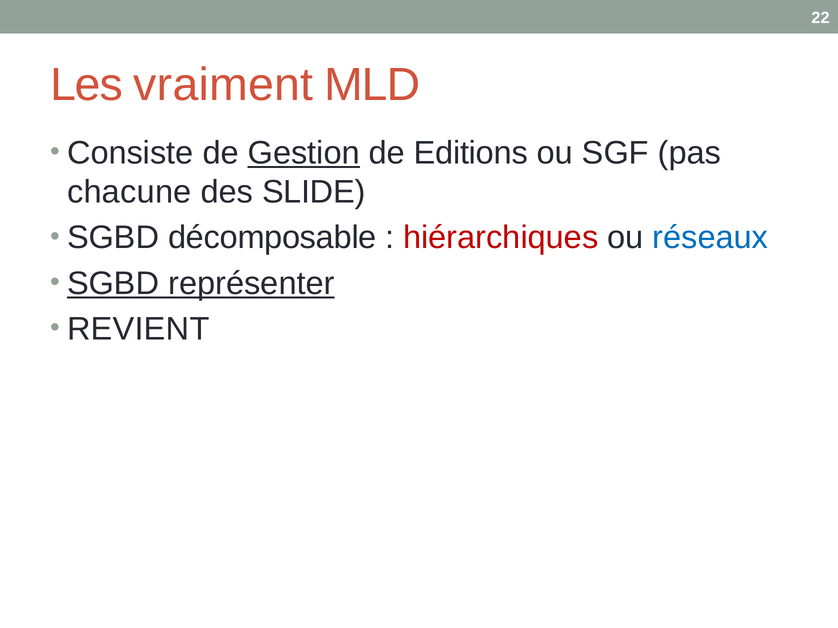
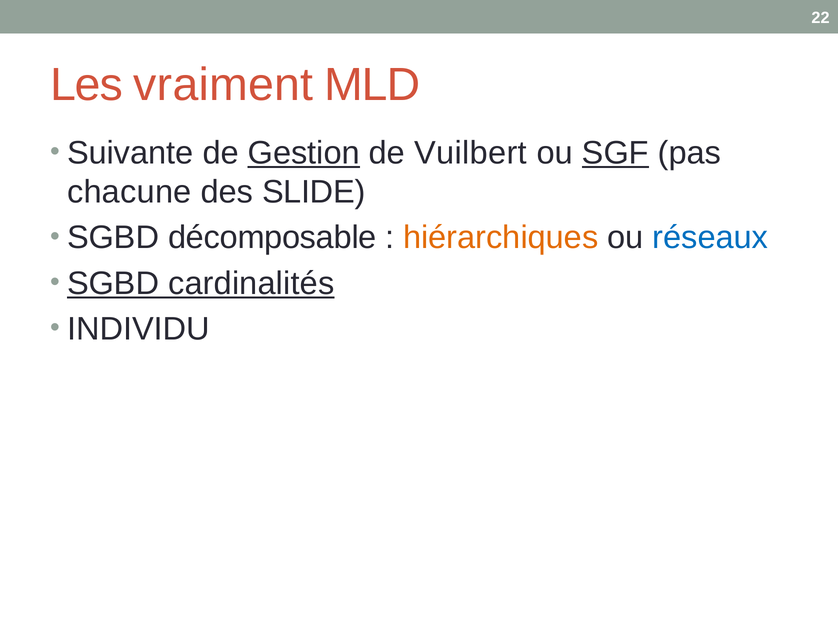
Consiste: Consiste -> Suivante
Editions: Editions -> Vuilbert
SGF underline: none -> present
hiérarchiques colour: red -> orange
représenter: représenter -> cardinalités
REVIENT: REVIENT -> INDIVIDU
